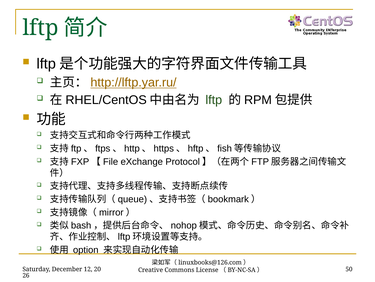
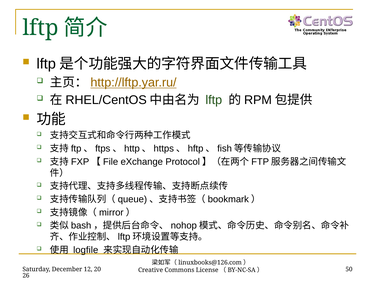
option: option -> logfile
